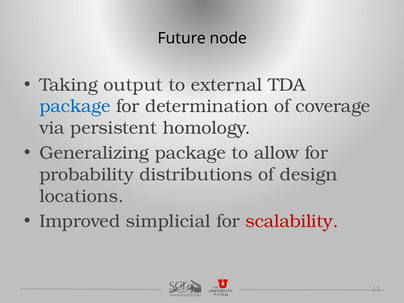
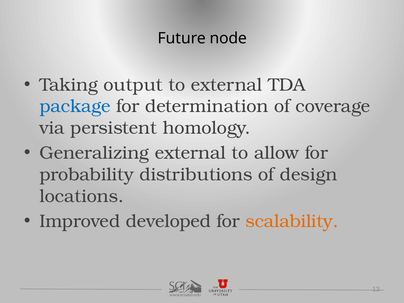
Generalizing package: package -> external
simplicial: simplicial -> developed
scalability colour: red -> orange
